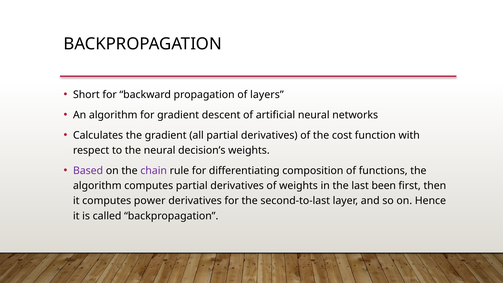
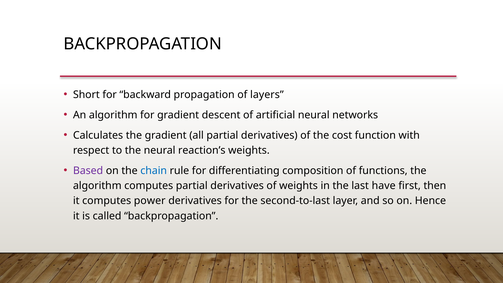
decision’s: decision’s -> reaction’s
chain colour: purple -> blue
been: been -> have
